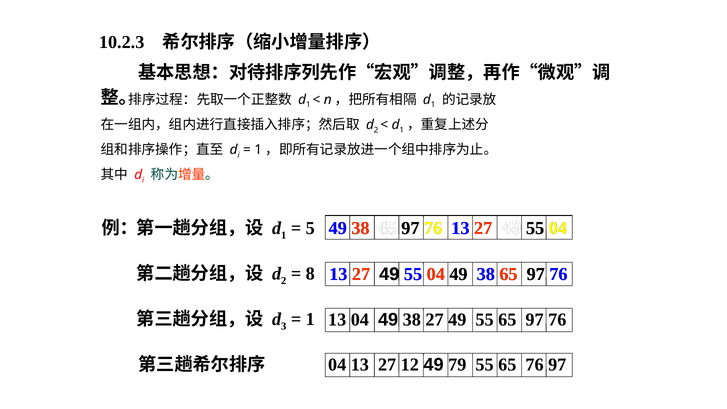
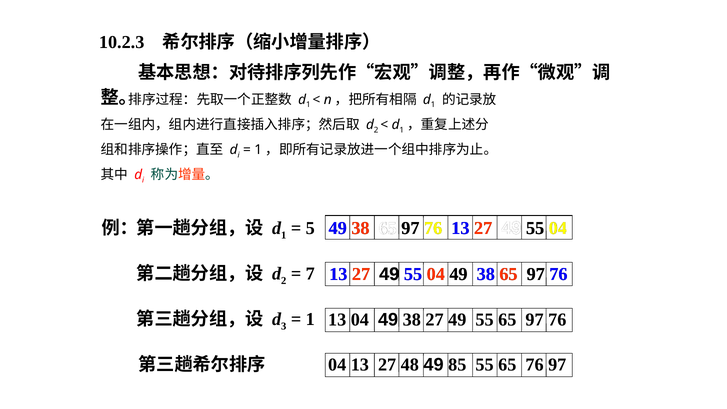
8: 8 -> 7
12: 12 -> 48
79: 79 -> 85
